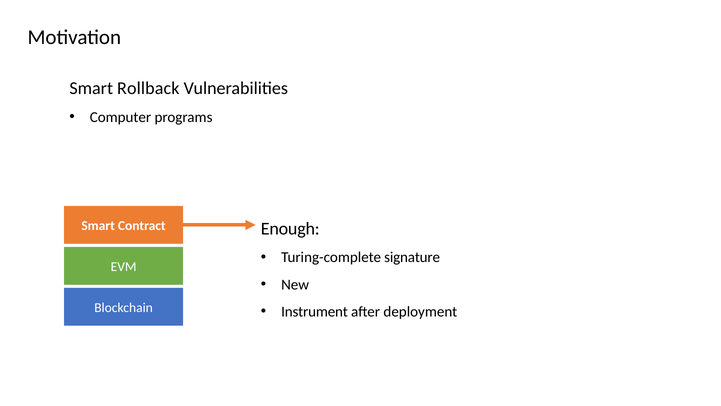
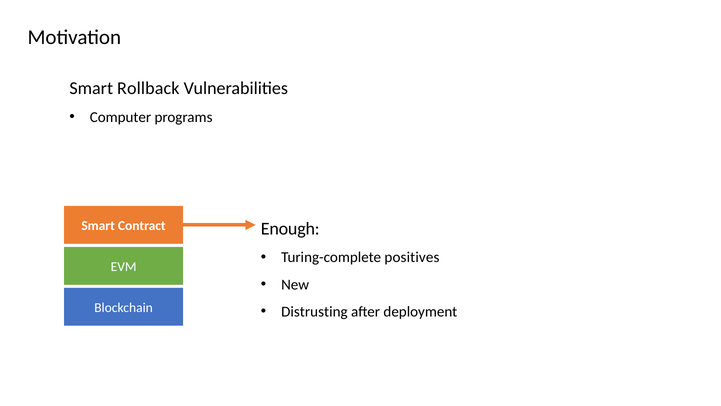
signature: signature -> positives
Instrument: Instrument -> Distrusting
